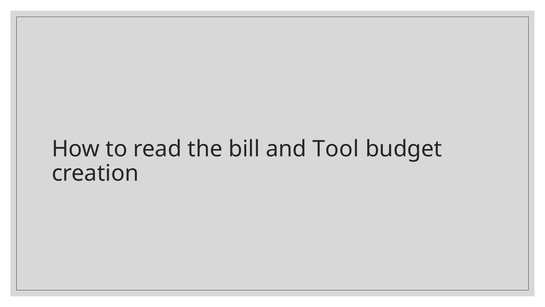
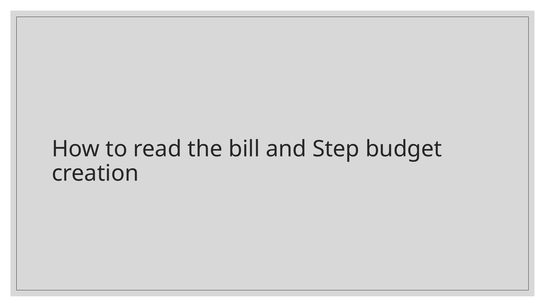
Tool: Tool -> Step
